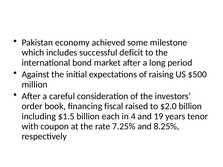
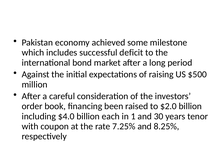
fiscal: fiscal -> been
$1.5: $1.5 -> $4.0
4: 4 -> 1
19: 19 -> 30
